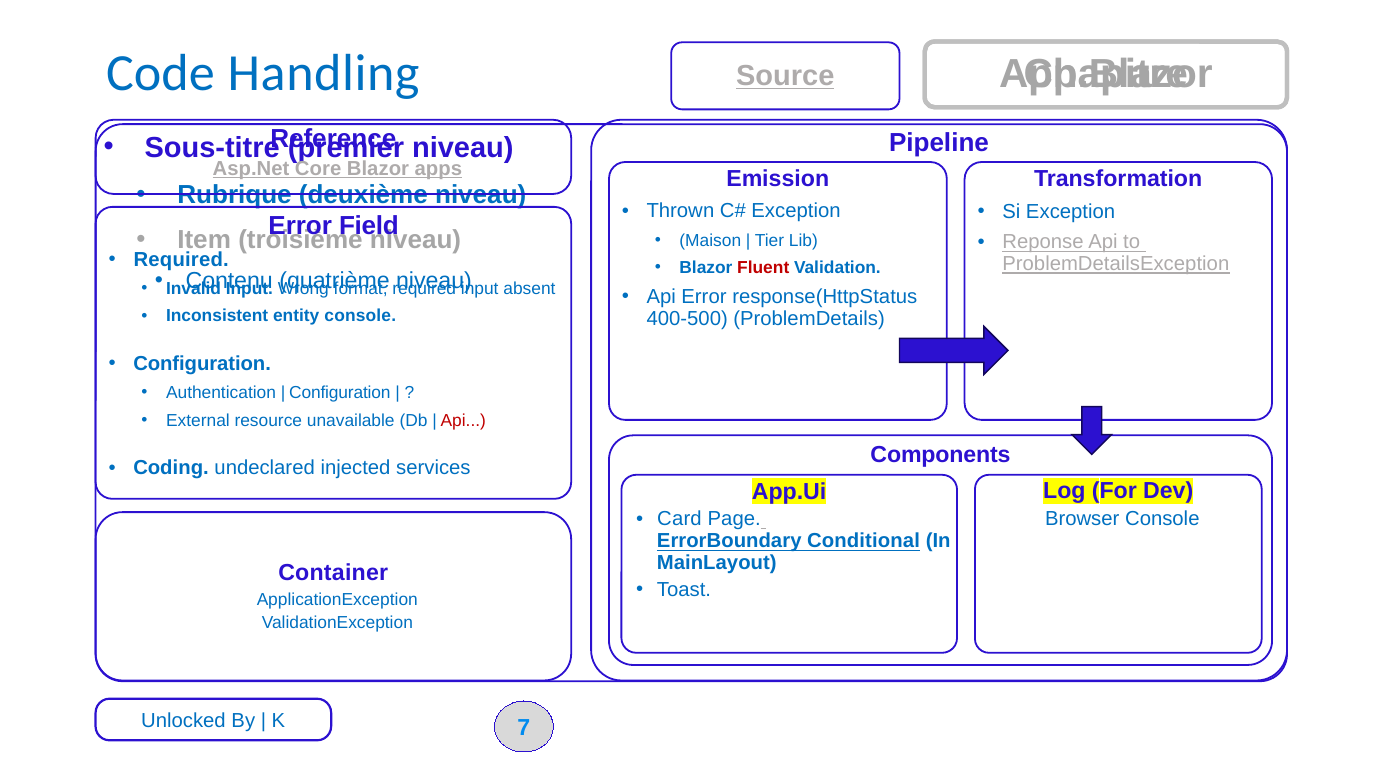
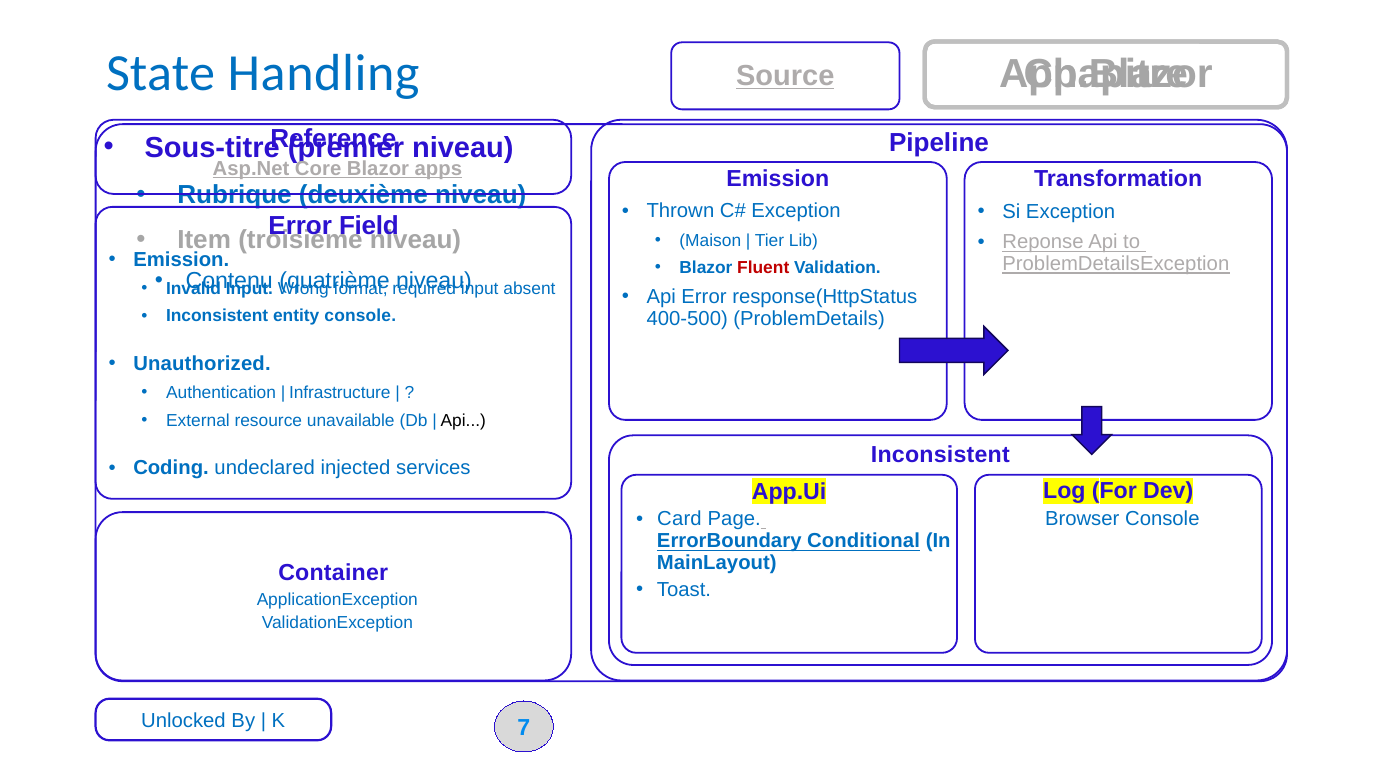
Code: Code -> State
Required at (181, 260): Required -> Emission
Configuration at (202, 364): Configuration -> Unauthorized
Configuration at (340, 393): Configuration -> Infrastructure
Api at (463, 421) colour: red -> black
Components at (941, 455): Components -> Inconsistent
